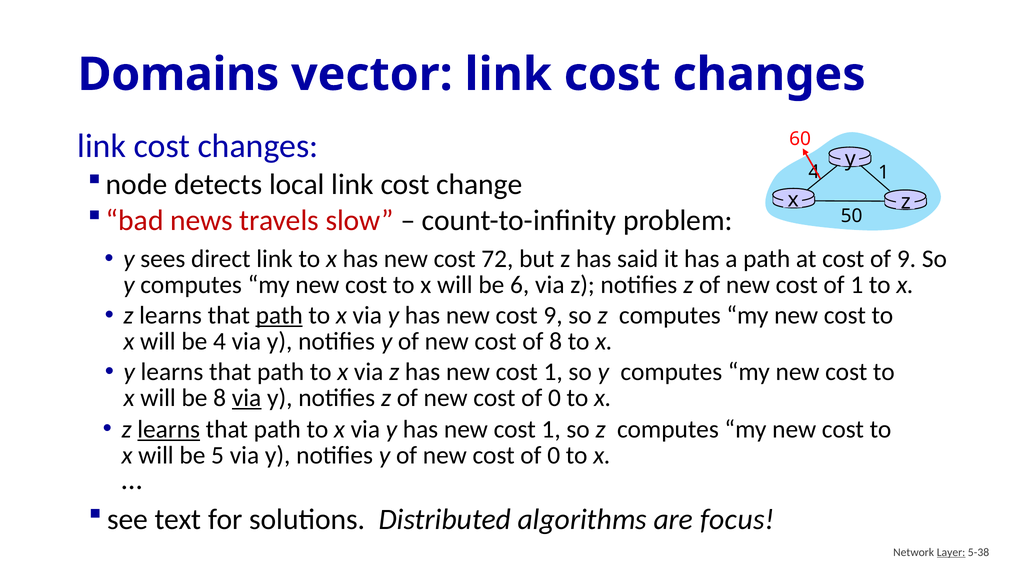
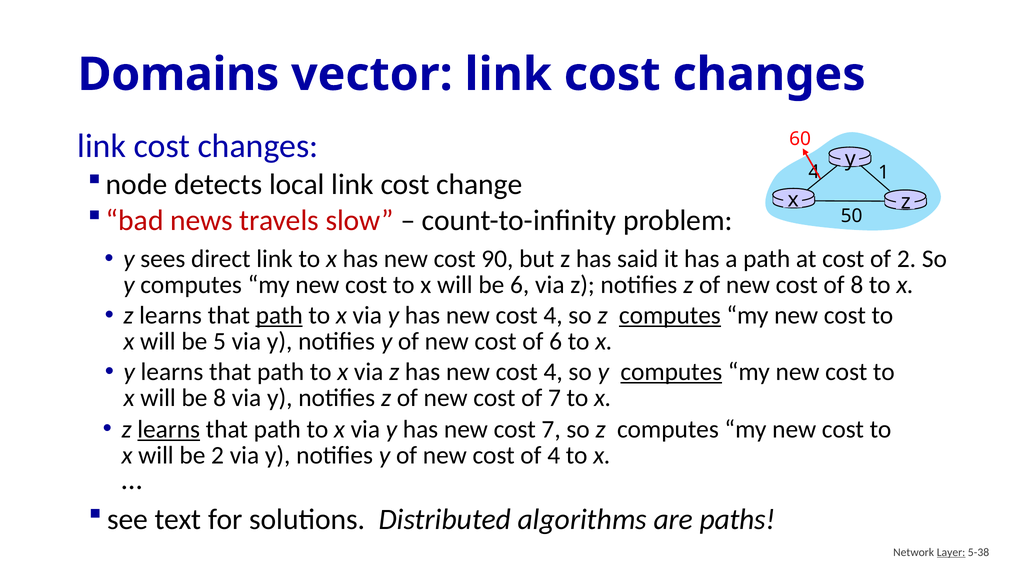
72: 72 -> 90
of 9: 9 -> 2
of 1: 1 -> 8
9 at (553, 316): 9 -> 4
computes at (670, 316) underline: none -> present
be 4: 4 -> 5
of 8: 8 -> 6
1 at (553, 372): 1 -> 4
computes at (671, 372) underline: none -> present
via at (247, 398) underline: present -> none
0 at (555, 398): 0 -> 7
1 at (551, 430): 1 -> 7
be 5: 5 -> 2
0 at (554, 456): 0 -> 4
focus: focus -> paths
